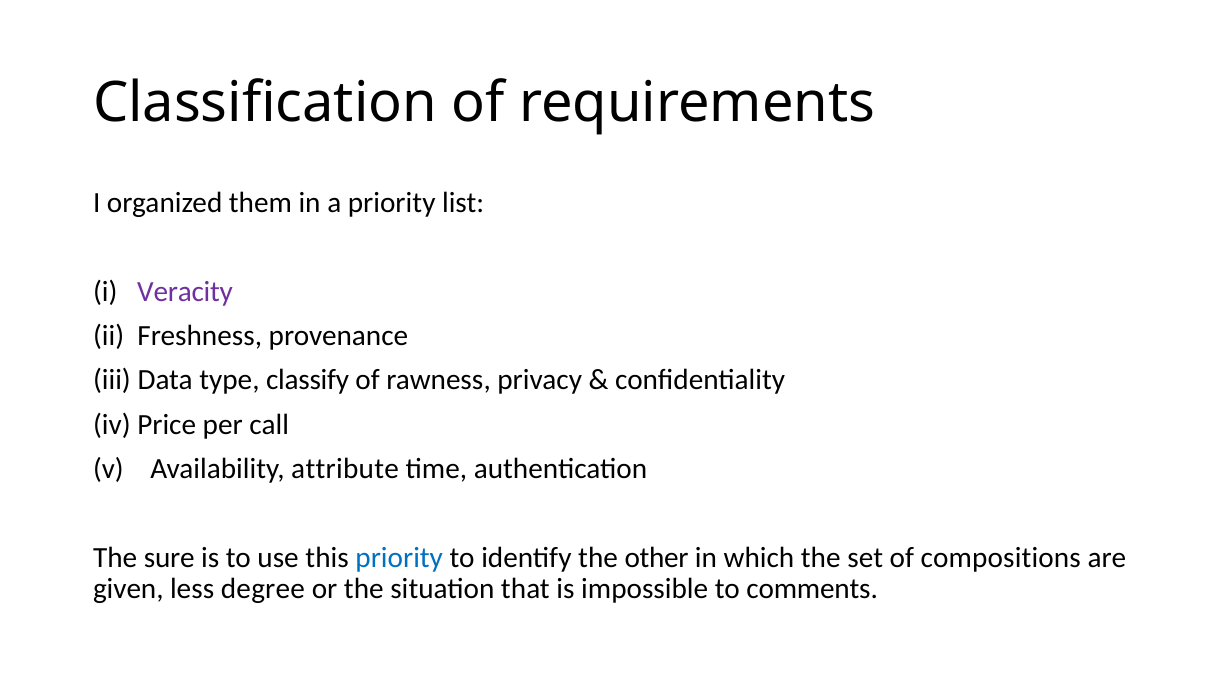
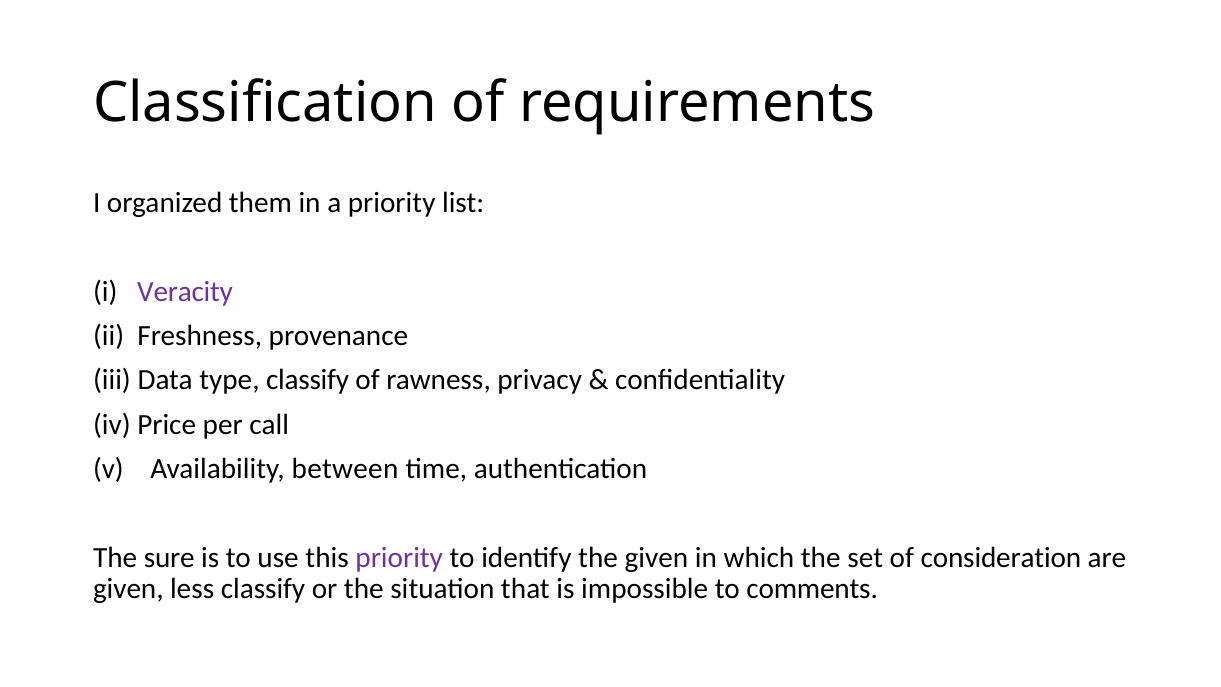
attribute: attribute -> between
priority at (399, 557) colour: blue -> purple
the other: other -> given
compositions: compositions -> consideration
less degree: degree -> classify
